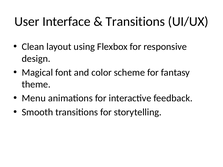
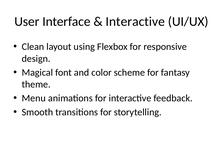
Transitions at (135, 22): Transitions -> Interactive
